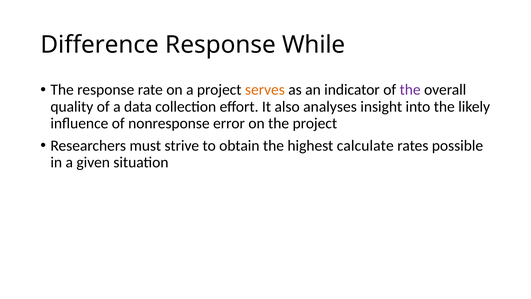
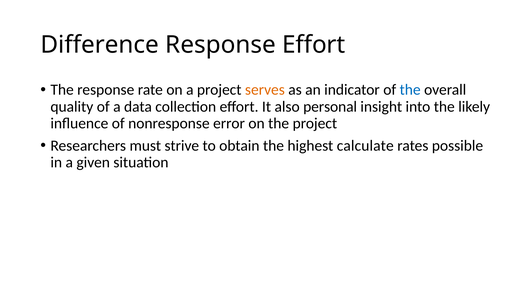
Response While: While -> Effort
the at (410, 90) colour: purple -> blue
analyses: analyses -> personal
